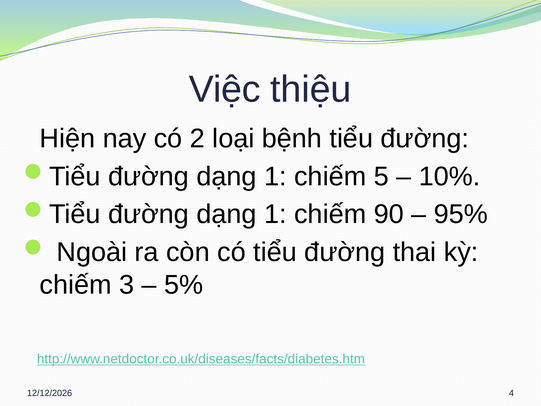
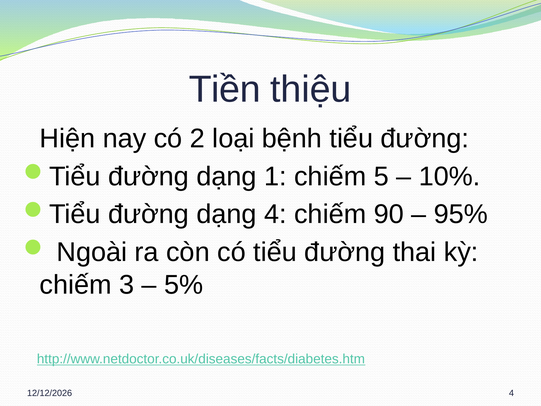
Việc: Việc -> Tiền
1 at (275, 214): 1 -> 4
